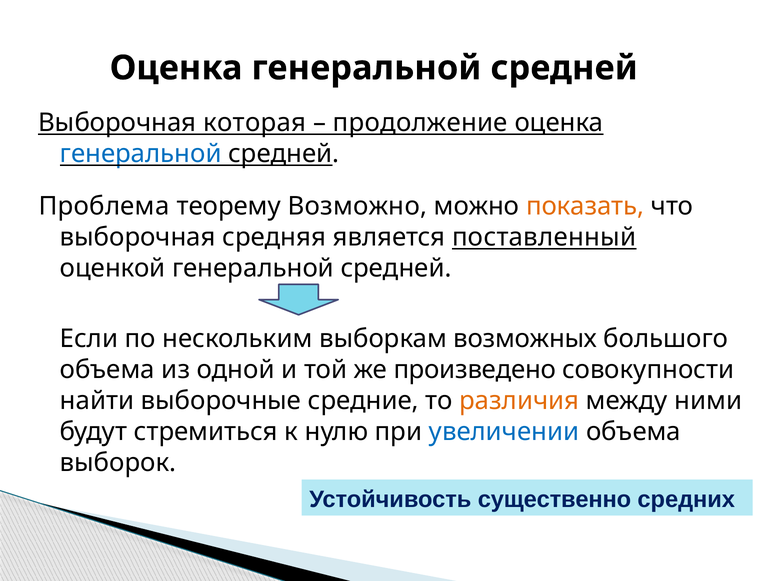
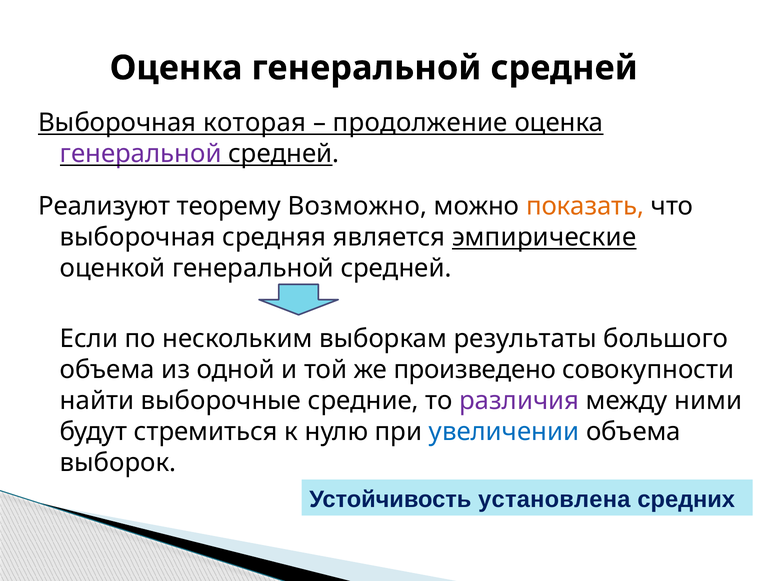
генеральной at (141, 153) colour: blue -> purple
Проблема: Проблема -> Реализуют
поставленный: поставленный -> эмпирические
возможных: возможных -> результаты
различия colour: orange -> purple
существенно: существенно -> установлена
